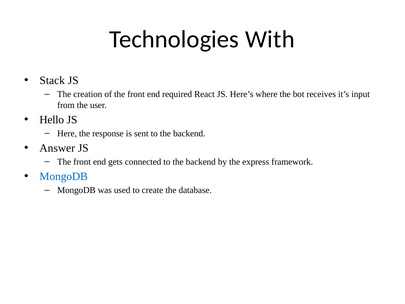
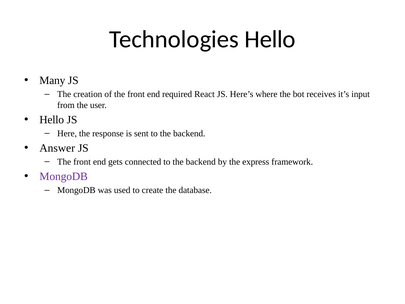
Technologies With: With -> Hello
Stack: Stack -> Many
MongoDB at (64, 176) colour: blue -> purple
